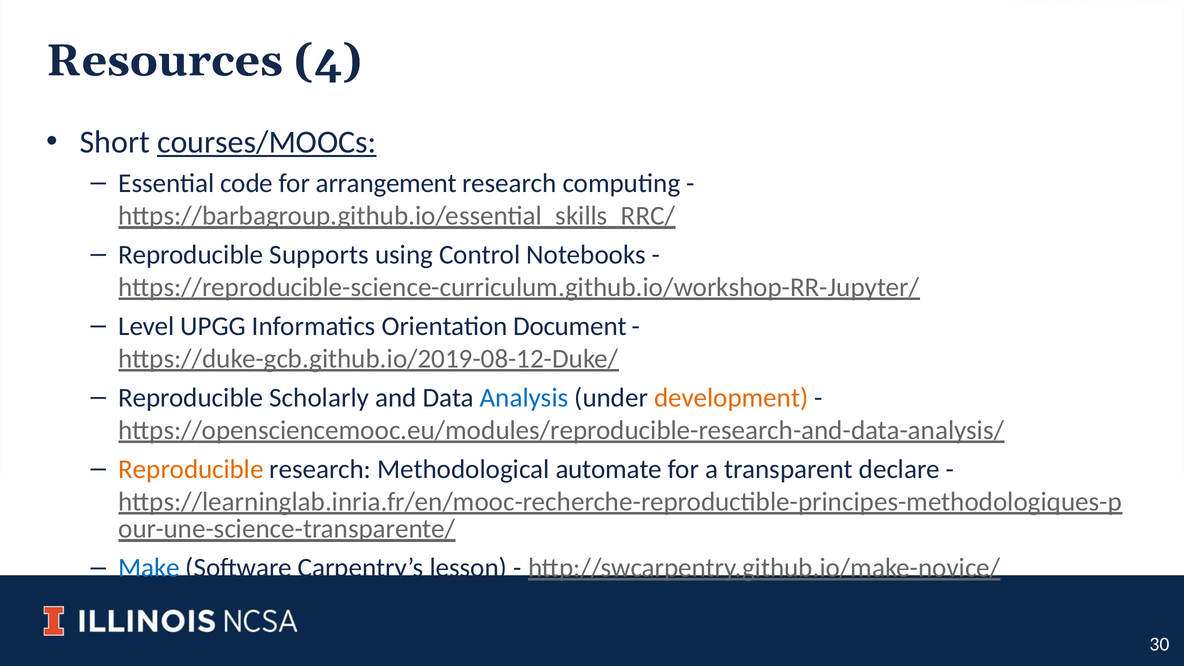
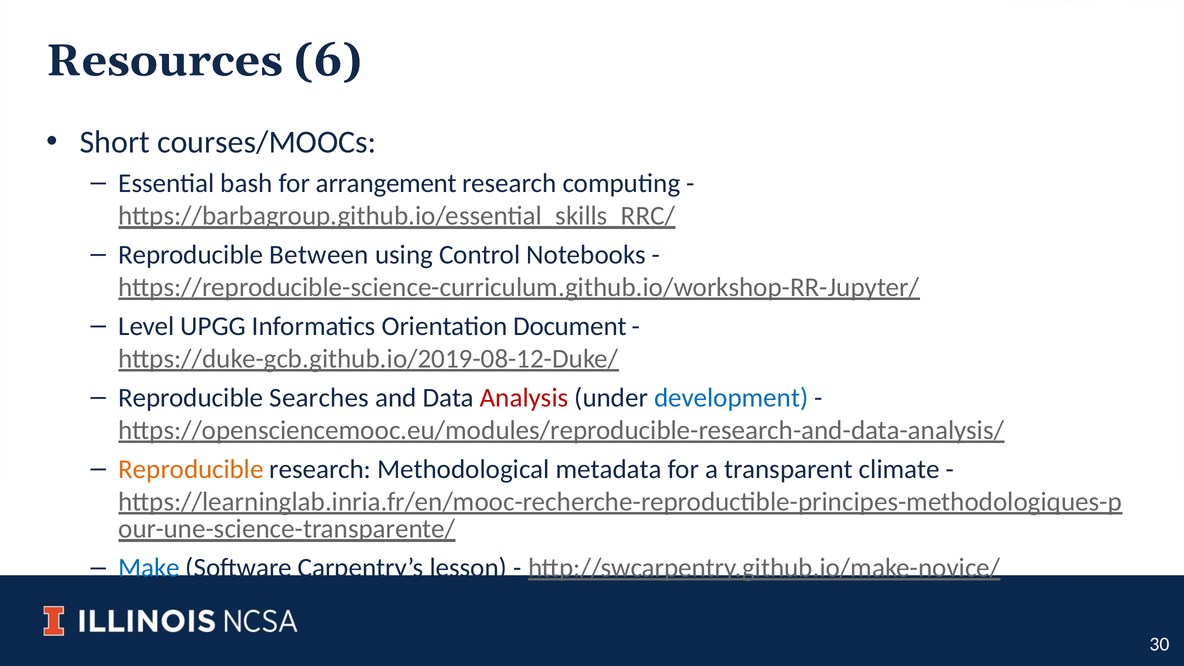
4: 4 -> 6
courses/MOOCs underline: present -> none
code: code -> bash
Supports: Supports -> Between
Scholarly: Scholarly -> Searches
Analysis colour: blue -> red
development colour: orange -> blue
automate: automate -> metadata
declare: declare -> climate
